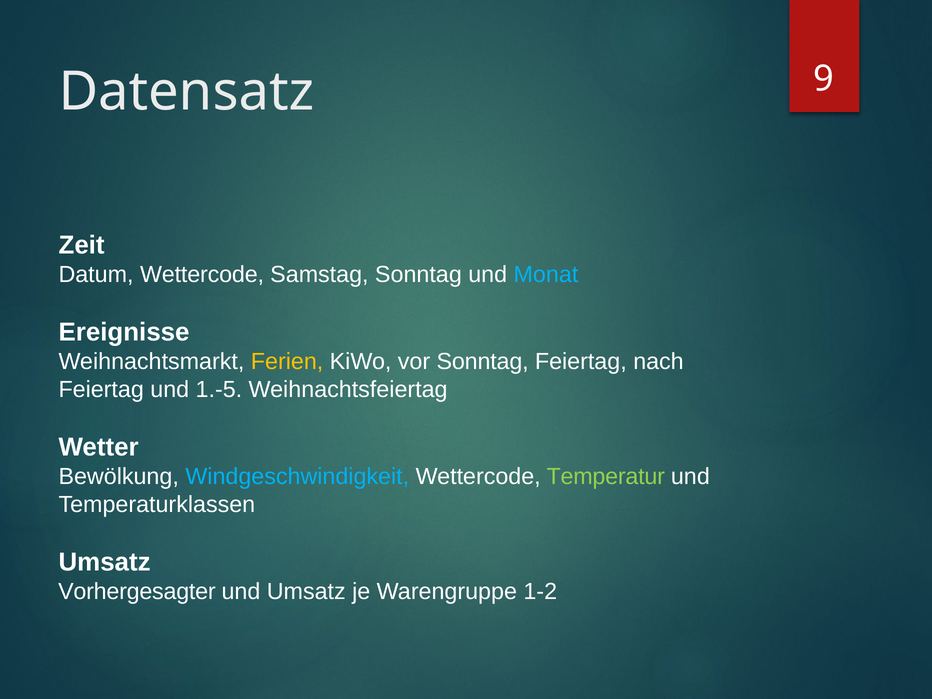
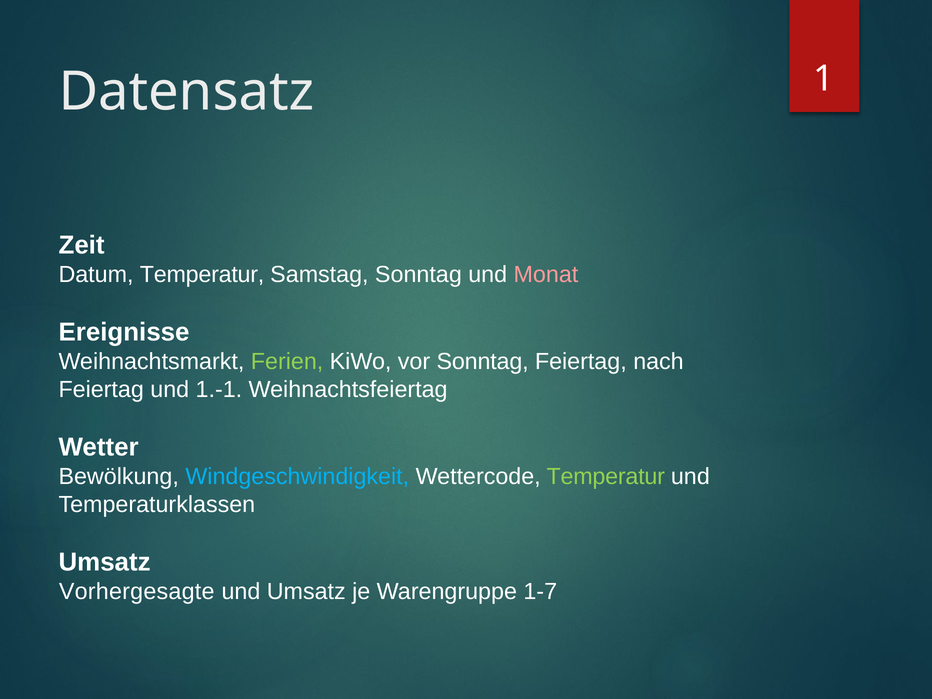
9: 9 -> 1
Datum Wettercode: Wettercode -> Temperatur
Monat colour: light blue -> pink
Ferien colour: yellow -> light green
1.-5: 1.-5 -> 1.-1
Vorhergesagter: Vorhergesagter -> Vorhergesagte
1-2: 1-2 -> 1-7
